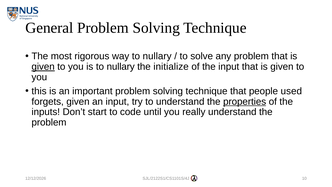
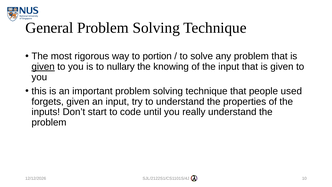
way to nullary: nullary -> portion
initialize: initialize -> knowing
properties underline: present -> none
